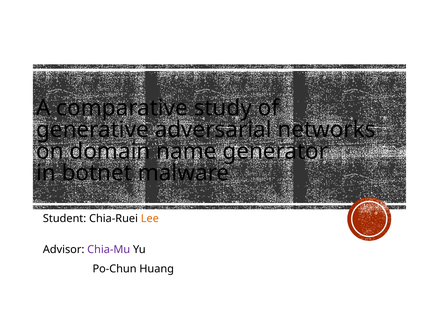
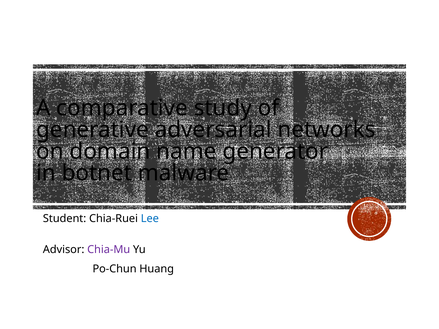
Lee colour: orange -> blue
